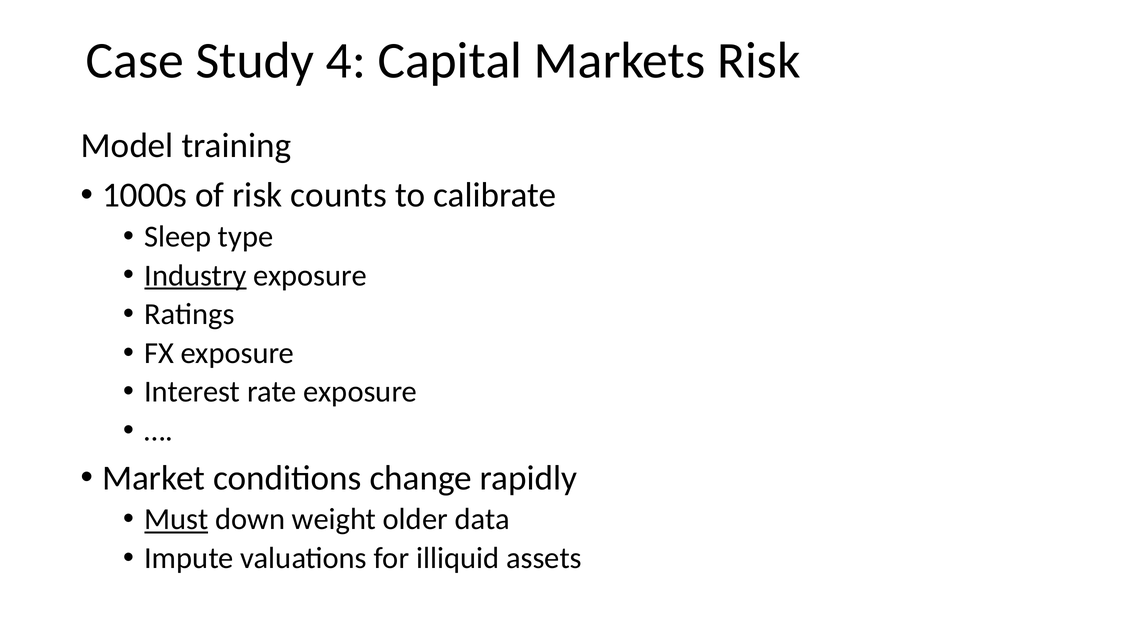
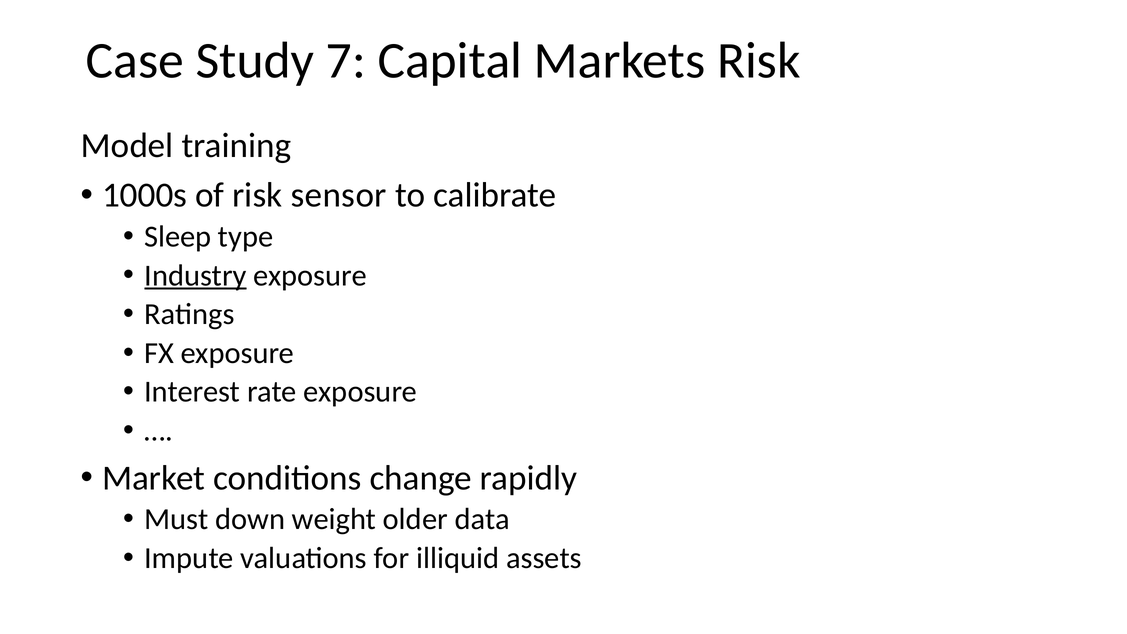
4: 4 -> 7
counts: counts -> sensor
Must underline: present -> none
